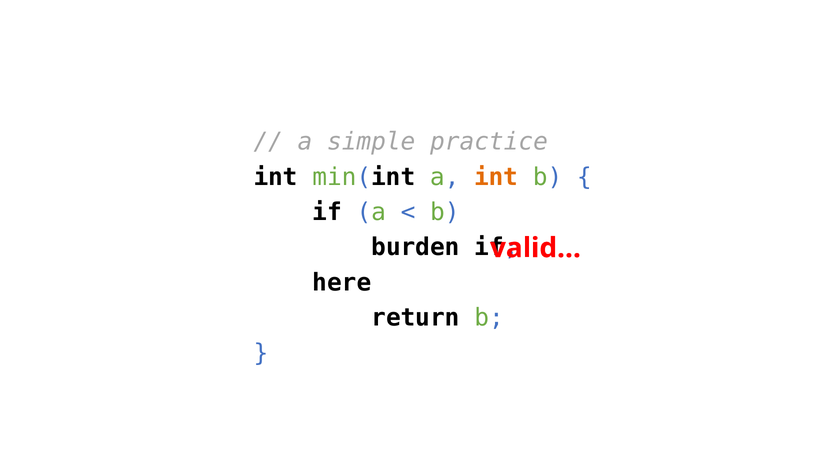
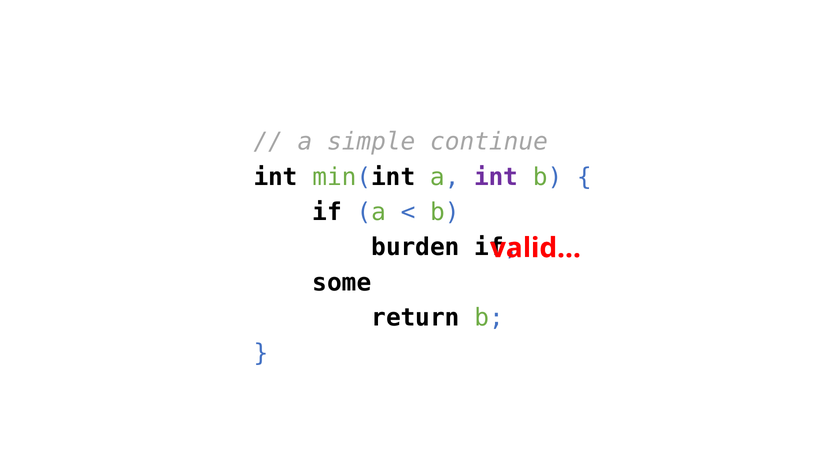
practice: practice -> continue
int at (496, 177) colour: orange -> purple
here: here -> some
